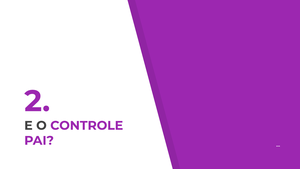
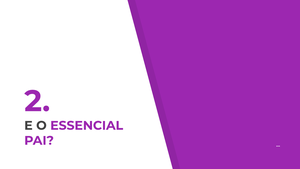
CONTROLE: CONTROLE -> ESSENCIAL
